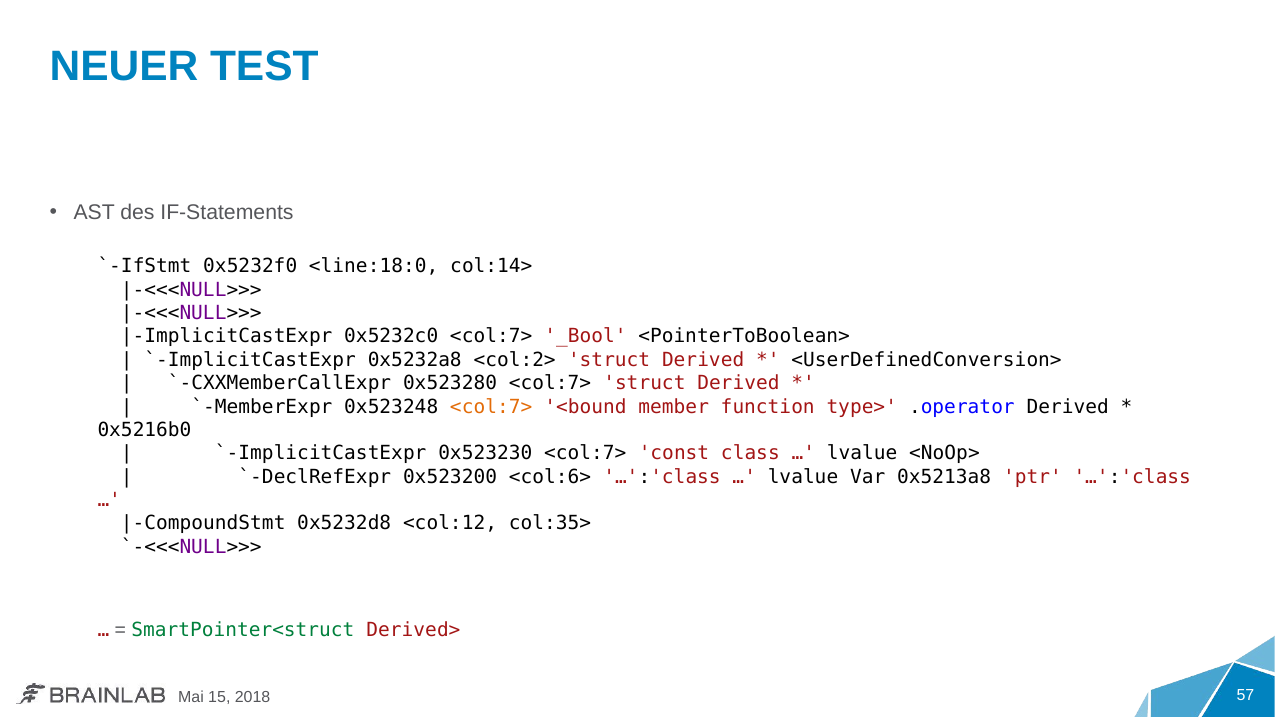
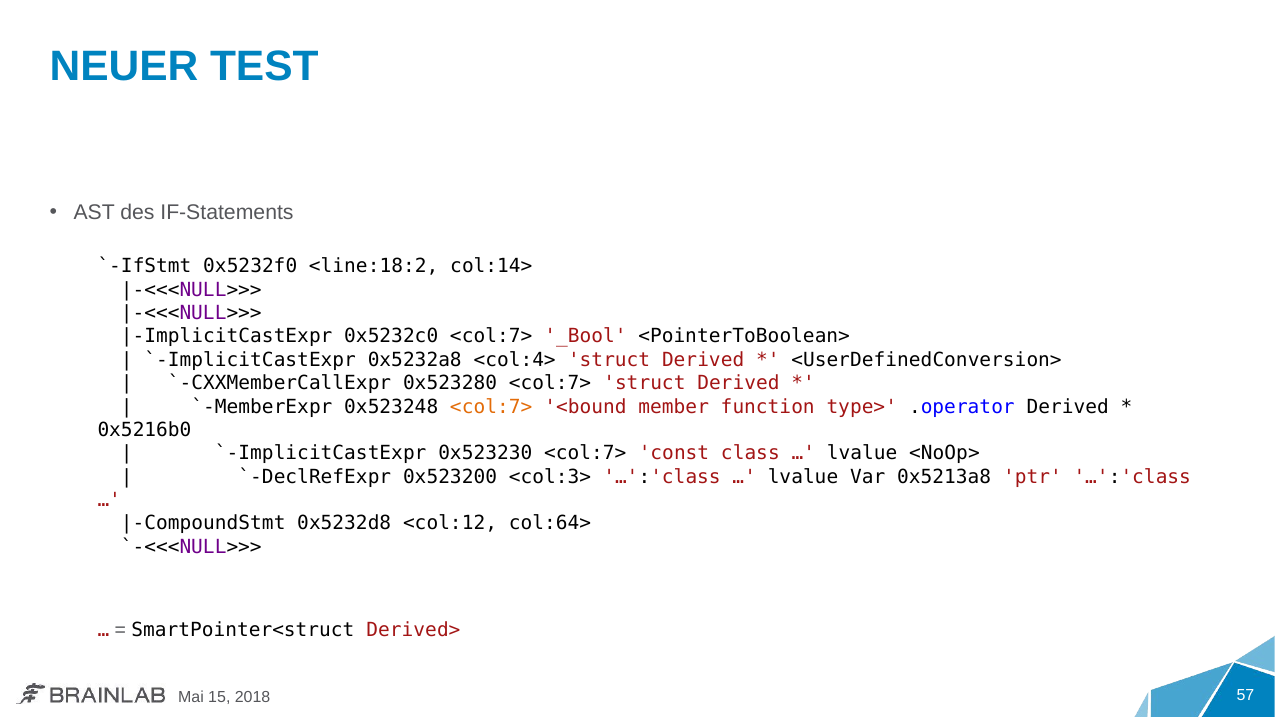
<line:18:0: <line:18:0 -> <line:18:2
<col:2>: <col:2> -> <col:4>
<col:6>: <col:6> -> <col:3>
col:35>: col:35> -> col:64>
SmartPointer<struct colour: green -> black
